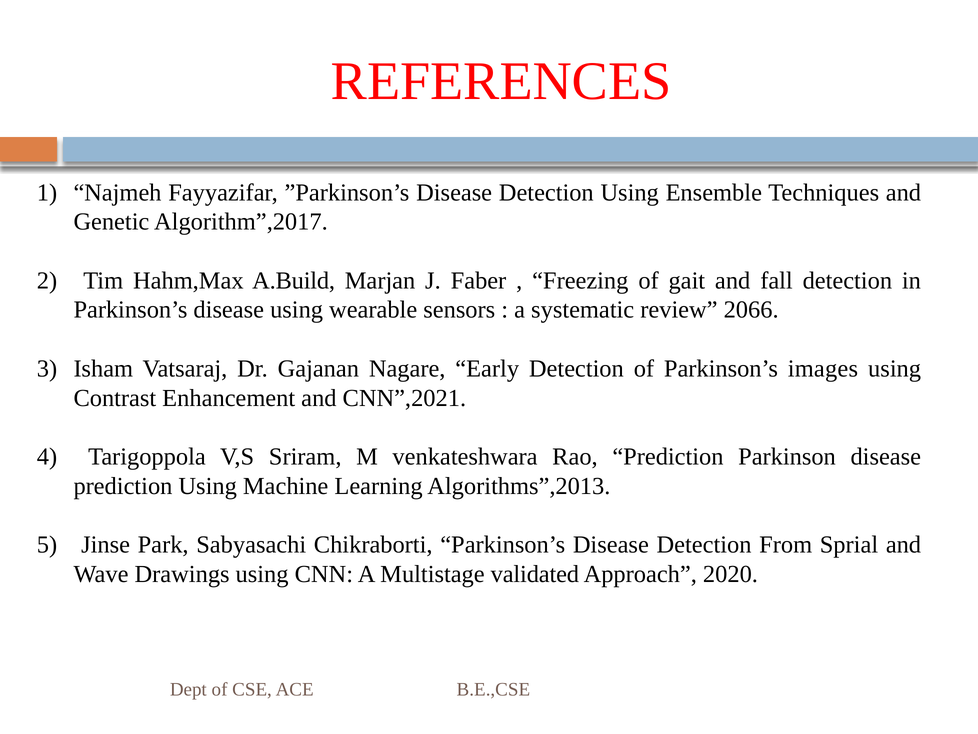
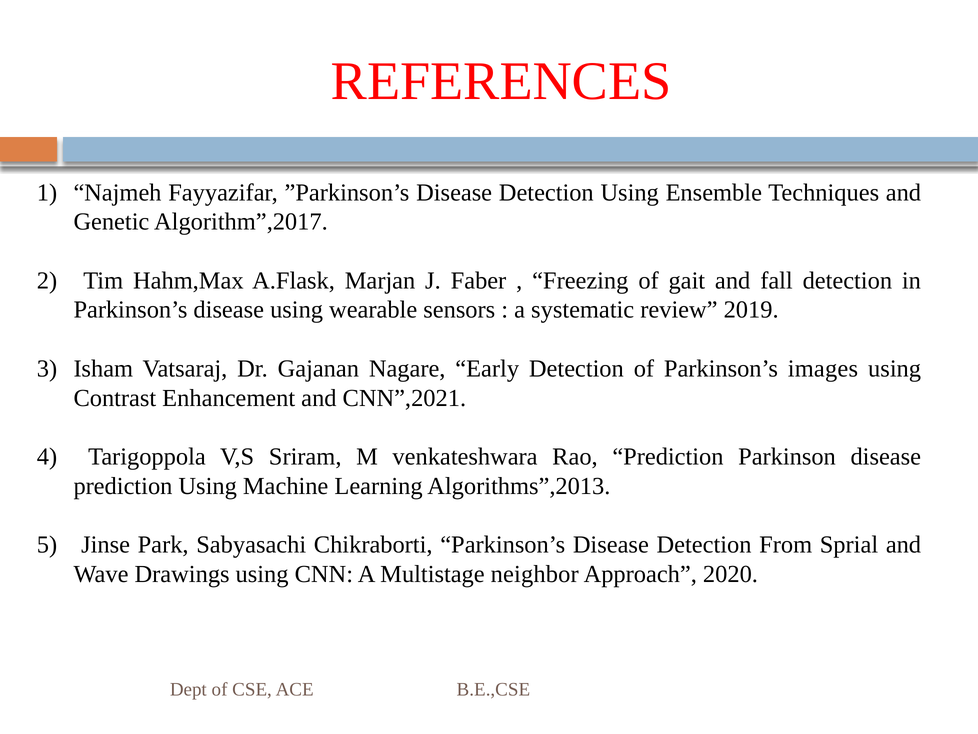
A.Build: A.Build -> A.Flask
2066: 2066 -> 2019
validated: validated -> neighbor
